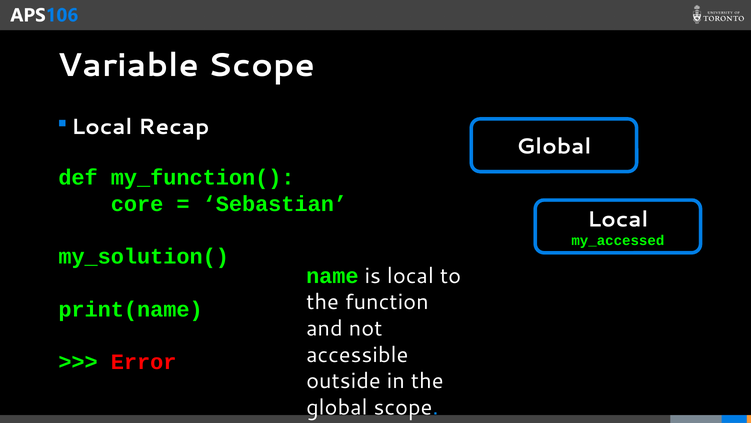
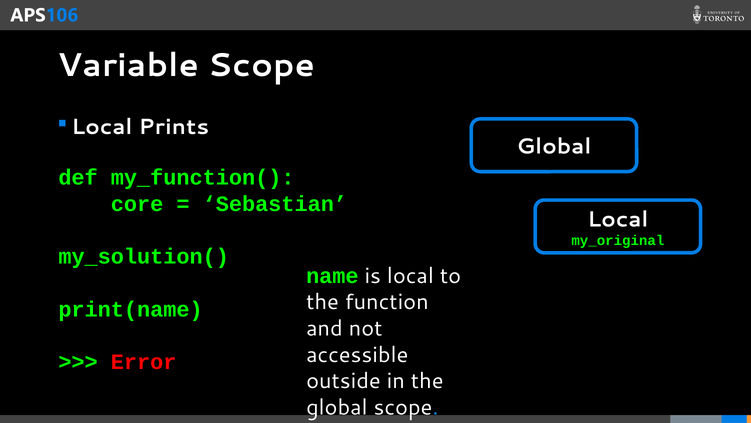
Recap: Recap -> Prints
my_accessed: my_accessed -> my_original
